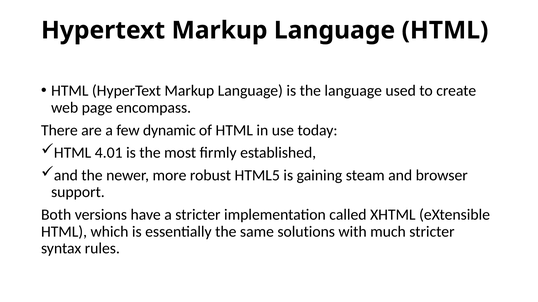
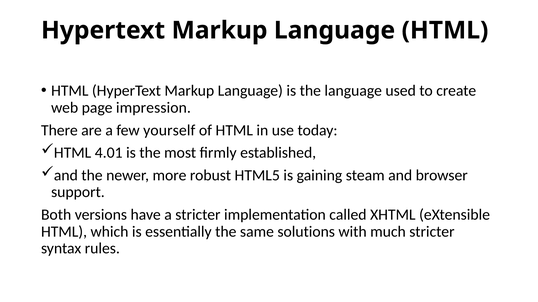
encompass: encompass -> impression
dynamic: dynamic -> yourself
